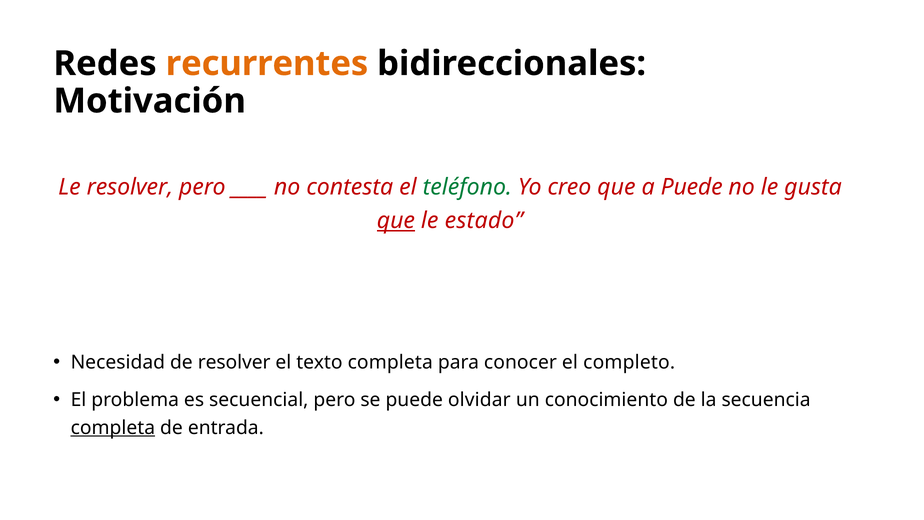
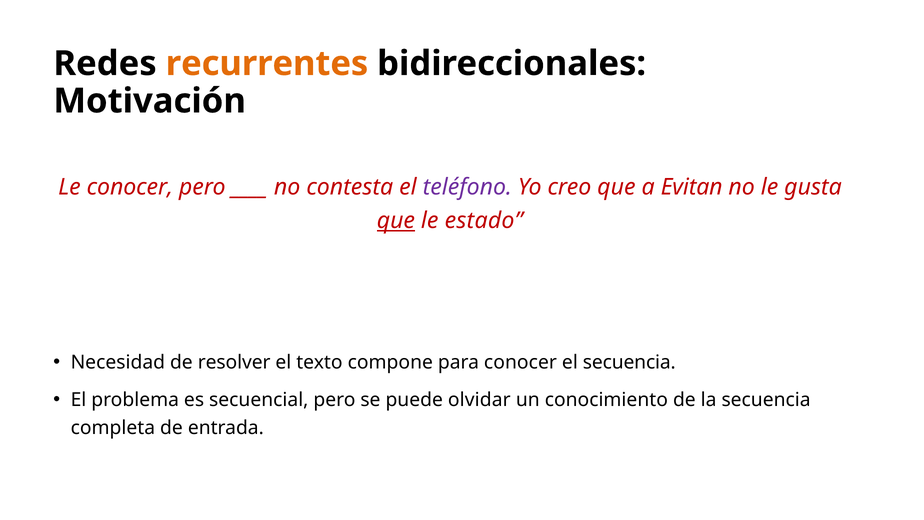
Le resolver: resolver -> conocer
teléfono colour: green -> purple
a Puede: Puede -> Evitan
texto completa: completa -> compone
el completo: completo -> secuencia
completa at (113, 428) underline: present -> none
